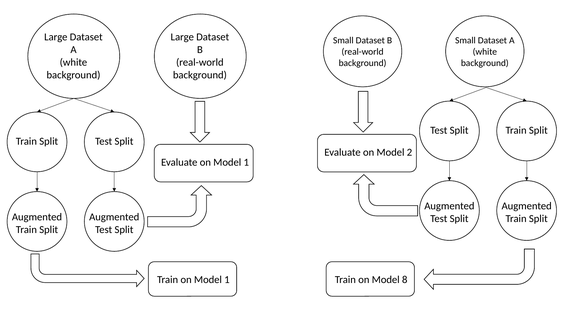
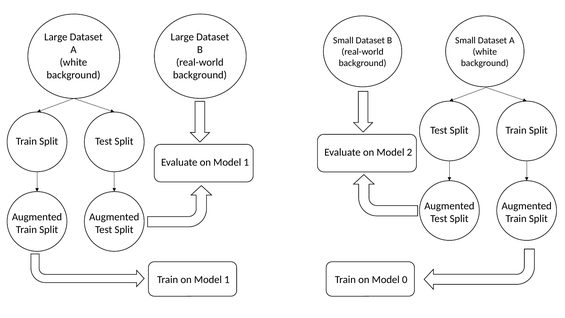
8: 8 -> 0
